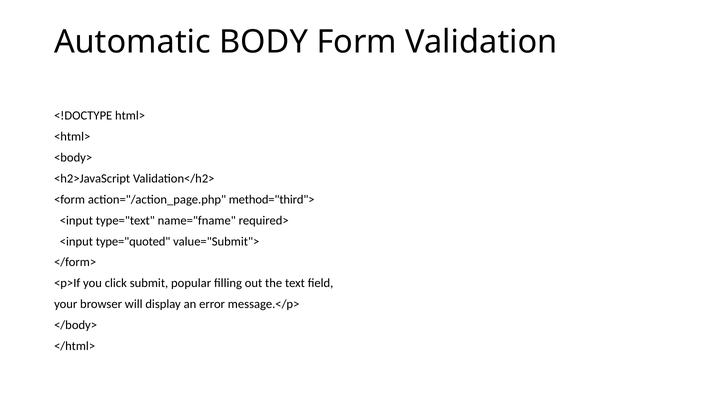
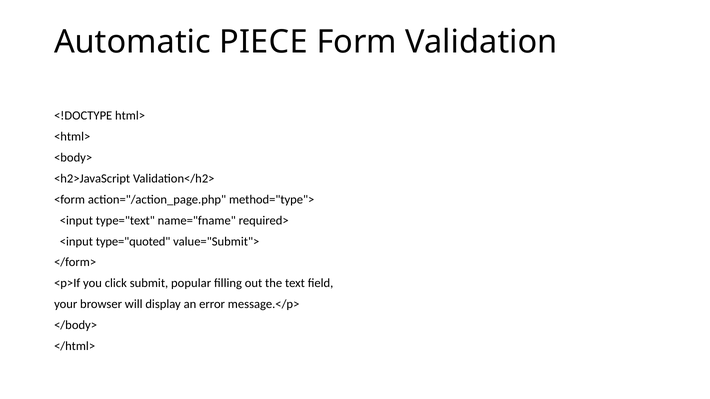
BODY: BODY -> PIECE
method="third">: method="third"> -> method="type">
